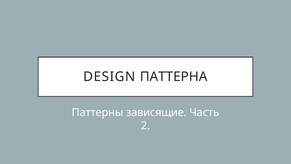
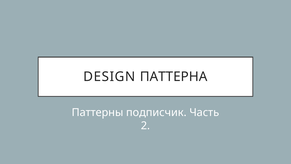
зависящие: зависящие -> подписчик
